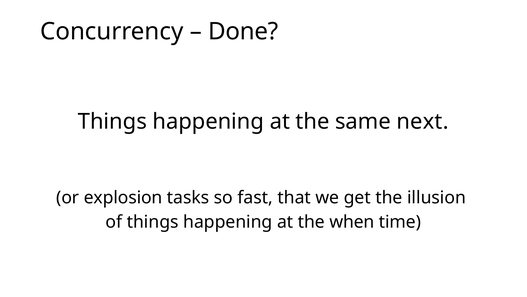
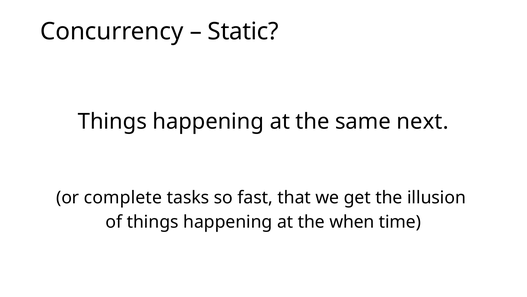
Done: Done -> Static
explosion: explosion -> complete
